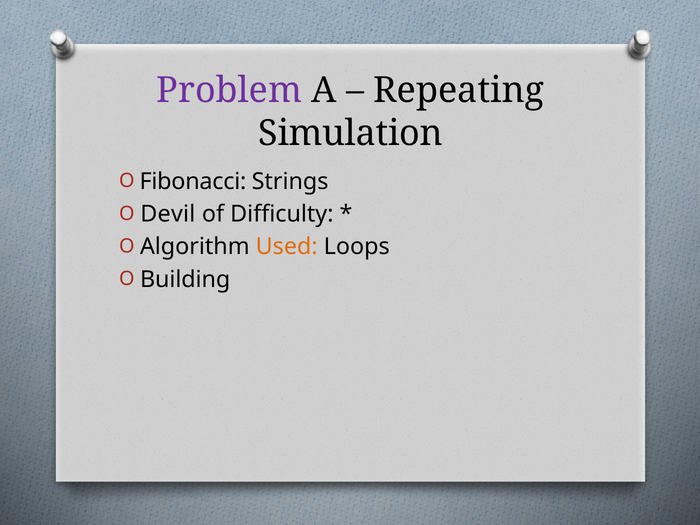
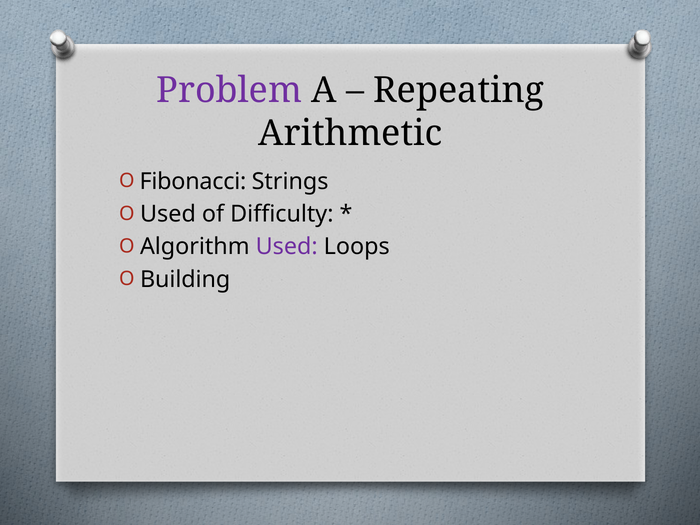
Simulation: Simulation -> Arithmetic
Devil at (168, 214): Devil -> Used
Used at (287, 247) colour: orange -> purple
